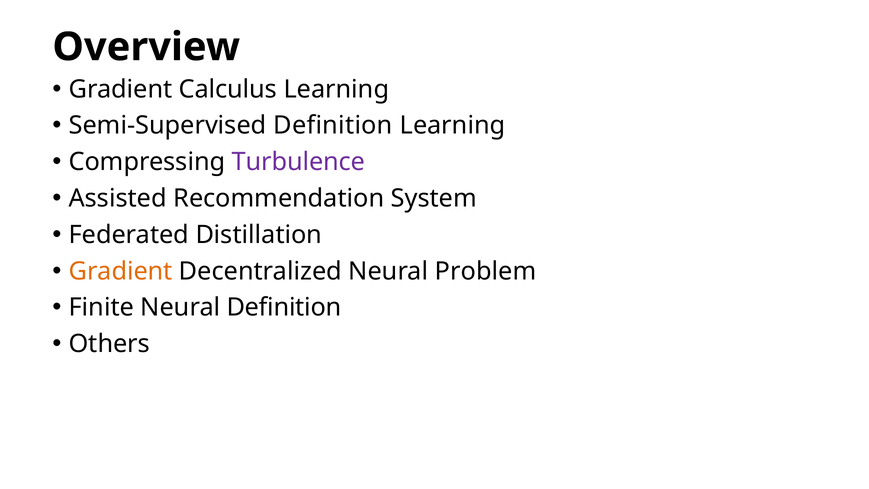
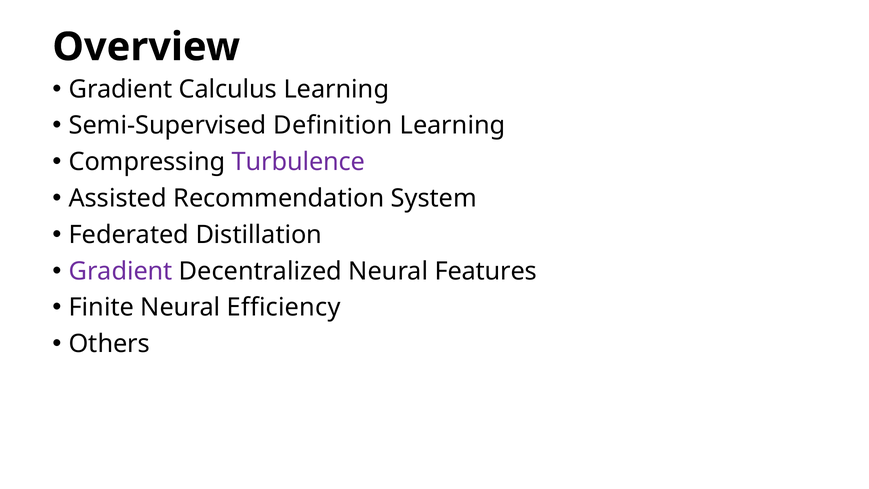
Gradient at (121, 271) colour: orange -> purple
Problem: Problem -> Features
Neural Definition: Definition -> Efficiency
